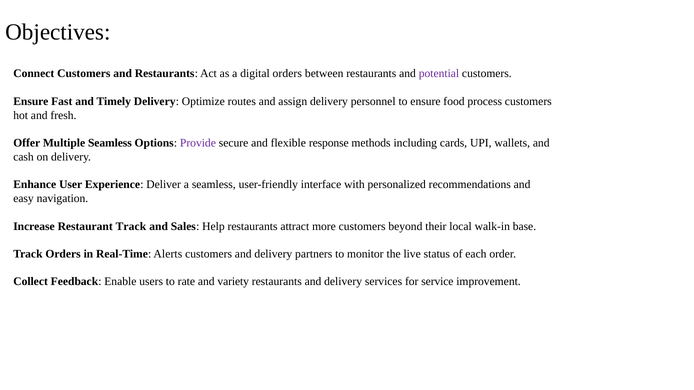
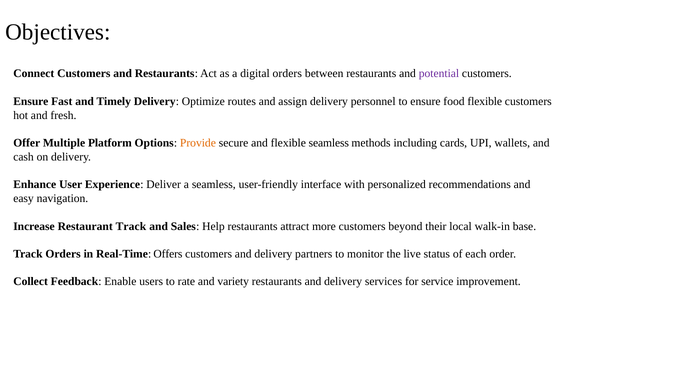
food process: process -> flexible
Multiple Seamless: Seamless -> Platform
Provide colour: purple -> orange
flexible response: response -> seamless
Alerts: Alerts -> Offers
